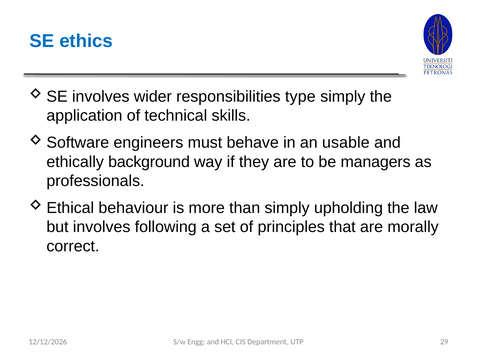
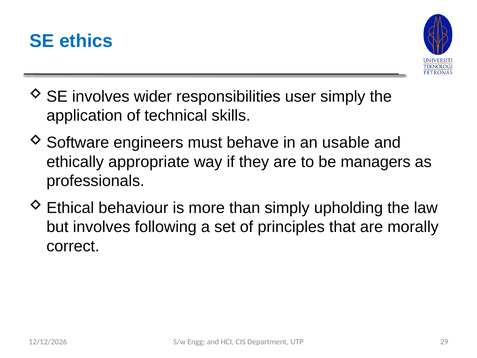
type: type -> user
background: background -> appropriate
